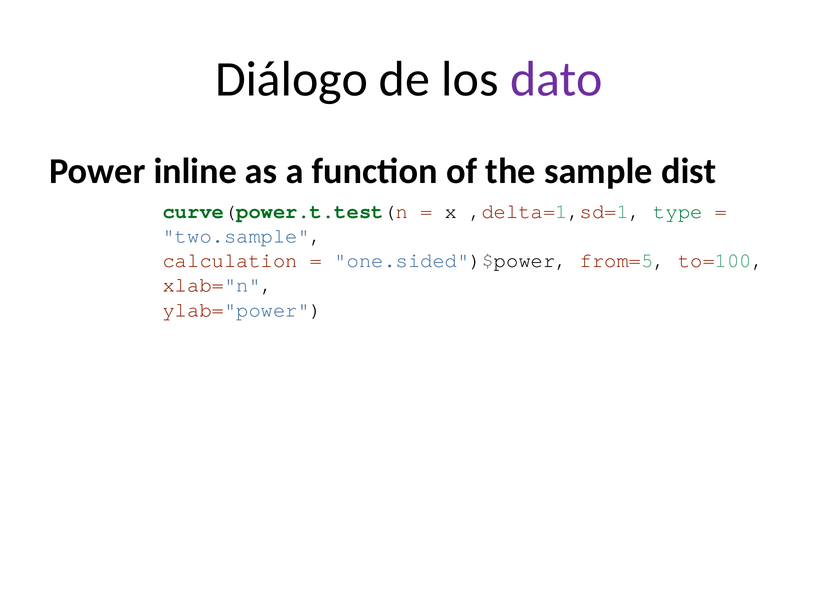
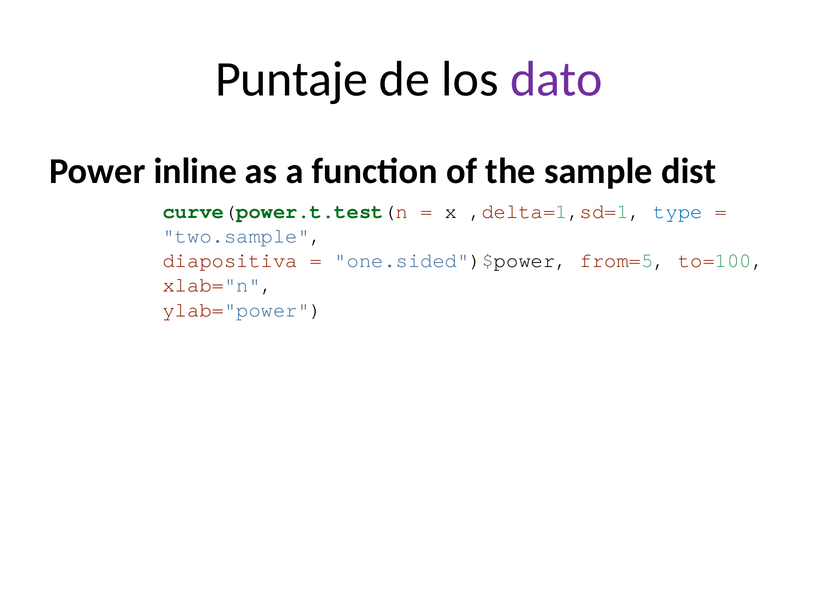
Diálogo: Diálogo -> Puntaje
type colour: green -> blue
calculation: calculation -> diapositiva
